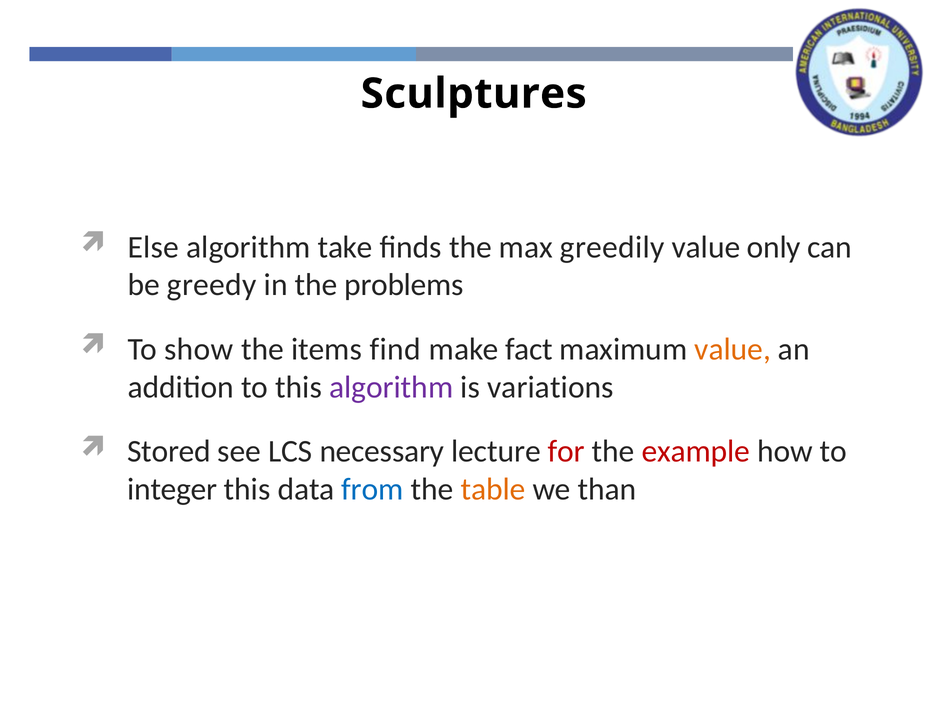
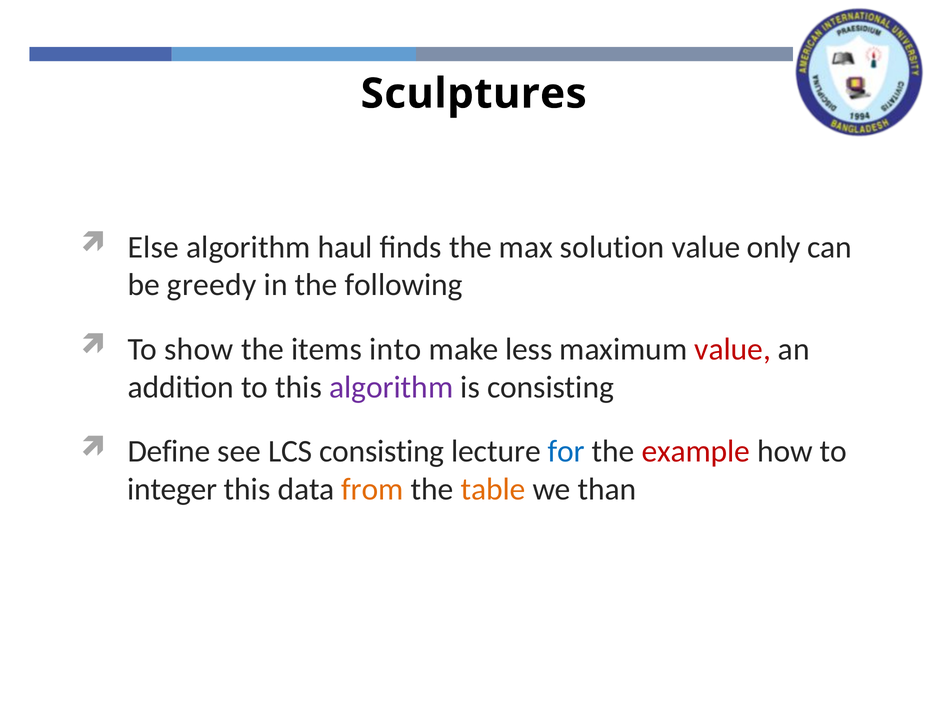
take: take -> haul
greedily: greedily -> solution
problems: problems -> following
find: find -> into
fact: fact -> less
value at (733, 349) colour: orange -> red
is variations: variations -> consisting
Stored: Stored -> Define
LCS necessary: necessary -> consisting
for colour: red -> blue
from colour: blue -> orange
